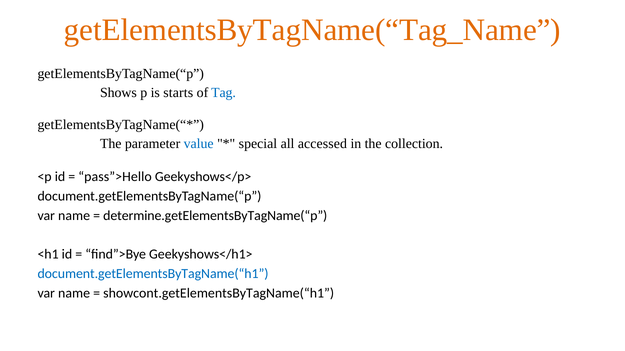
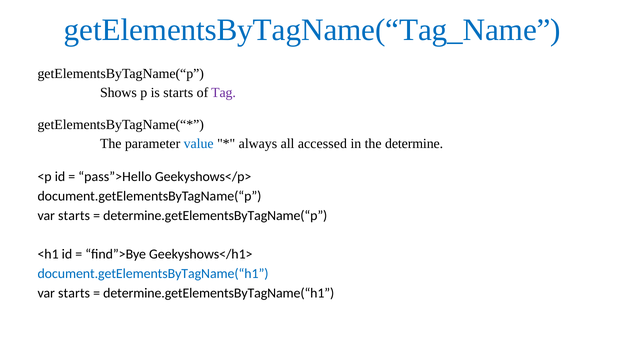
getElementsByTagName(“Tag_Name colour: orange -> blue
Tag colour: blue -> purple
special: special -> always
collection: collection -> determine
name at (74, 216): name -> starts
name at (74, 294): name -> starts
showcont.getElementsByTagName(“h1: showcont.getElementsByTagName(“h1 -> determine.getElementsByTagName(“h1
